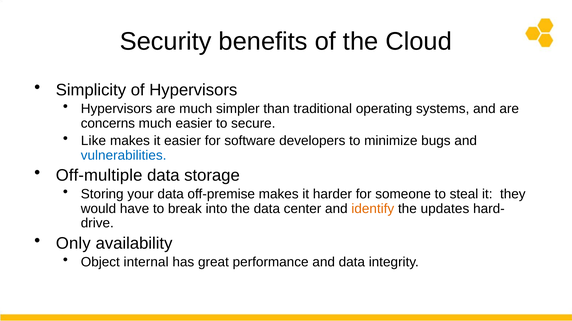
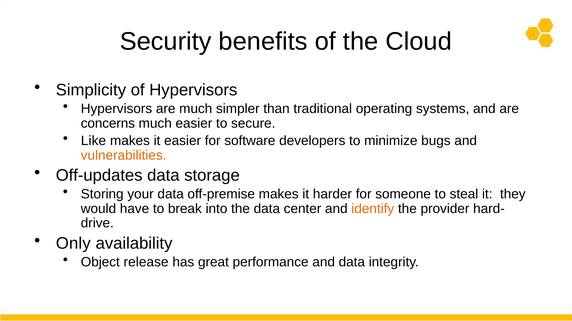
vulnerabilities colour: blue -> orange
Off-multiple: Off-multiple -> Off-updates
updates: updates -> provider
internal: internal -> release
